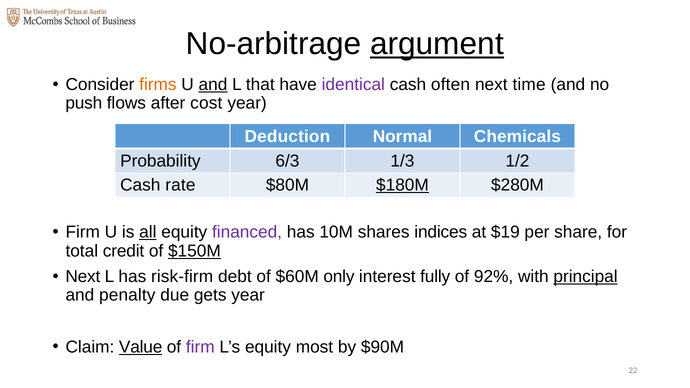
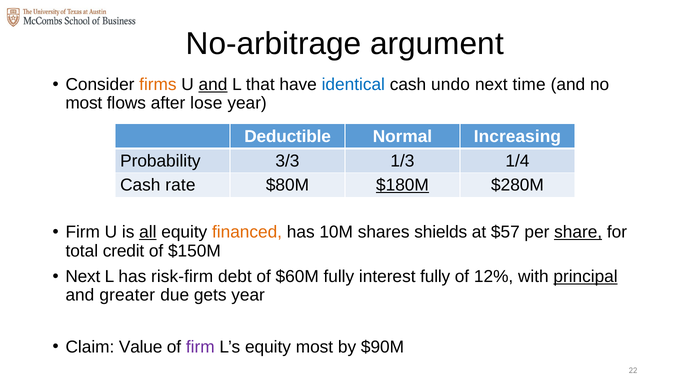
argument underline: present -> none
identical colour: purple -> blue
often: often -> undo
push at (84, 103): push -> most
cost: cost -> lose
Deduction: Deduction -> Deductible
Chemicals: Chemicals -> Increasing
6/3: 6/3 -> 3/3
1/2: 1/2 -> 1/4
financed colour: purple -> orange
indices: indices -> shields
$19: $19 -> $57
share underline: none -> present
$150M underline: present -> none
$60M only: only -> fully
92%: 92% -> 12%
penalty: penalty -> greater
Value underline: present -> none
